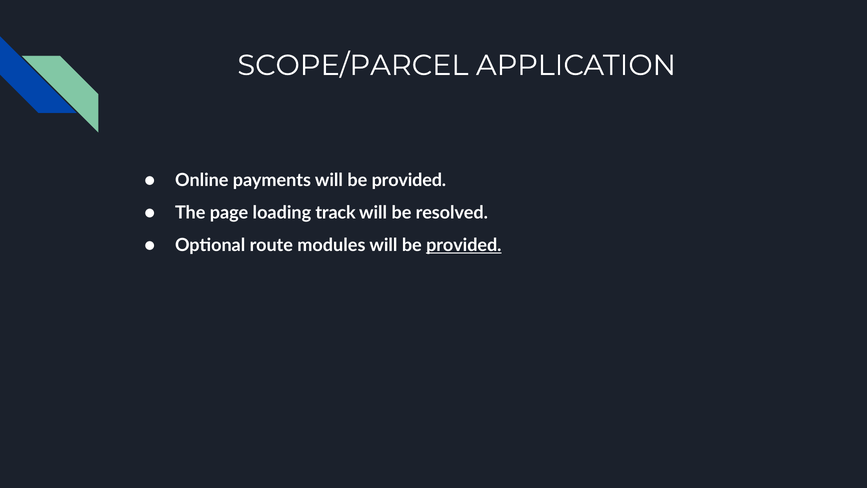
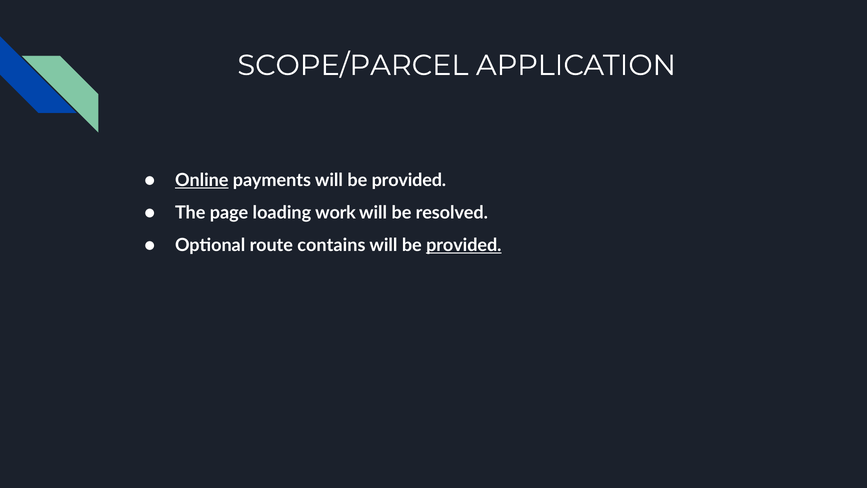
Online underline: none -> present
track: track -> work
modules: modules -> contains
